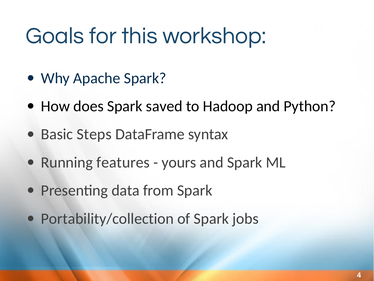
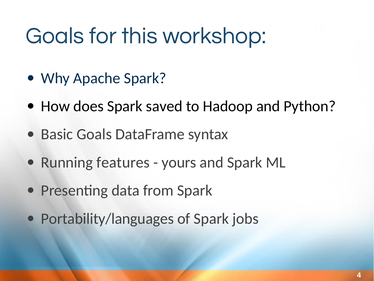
Basic Steps: Steps -> Goals
Portability/collection: Portability/collection -> Portability/languages
